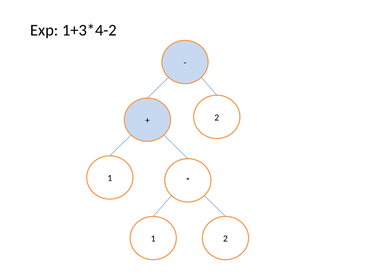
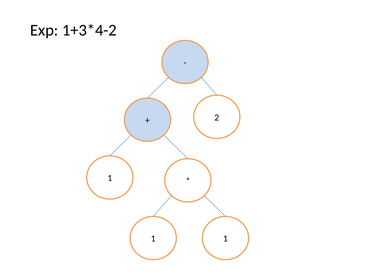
1 2: 2 -> 1
